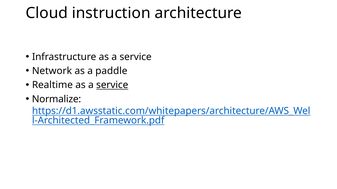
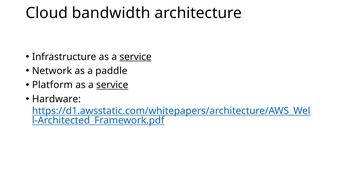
instruction: instruction -> bandwidth
service at (136, 57) underline: none -> present
Realtime: Realtime -> Platform
Normalize: Normalize -> Hardware
